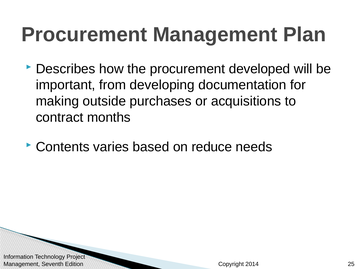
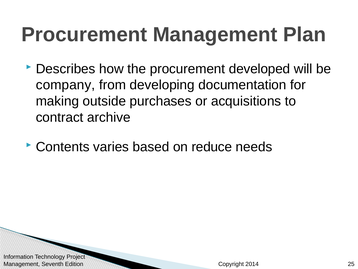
important: important -> company
months: months -> archive
